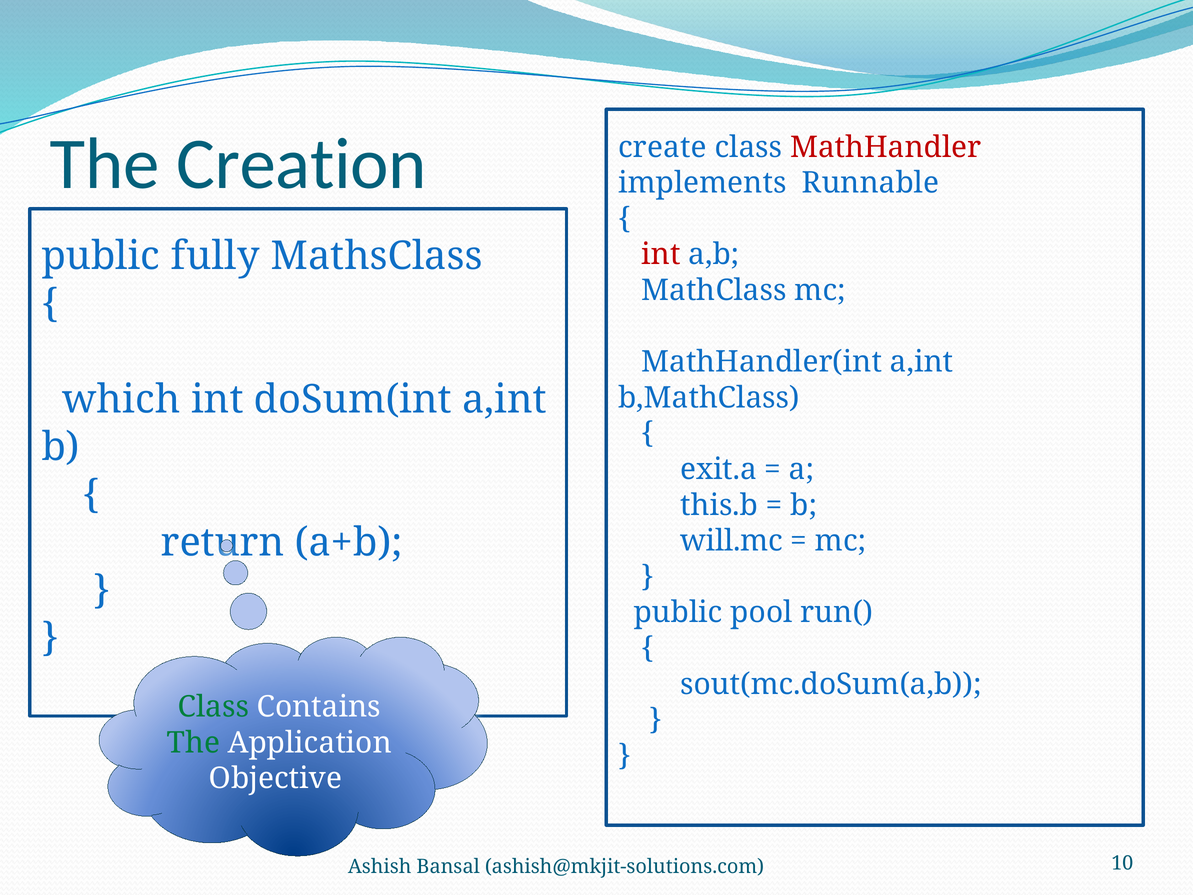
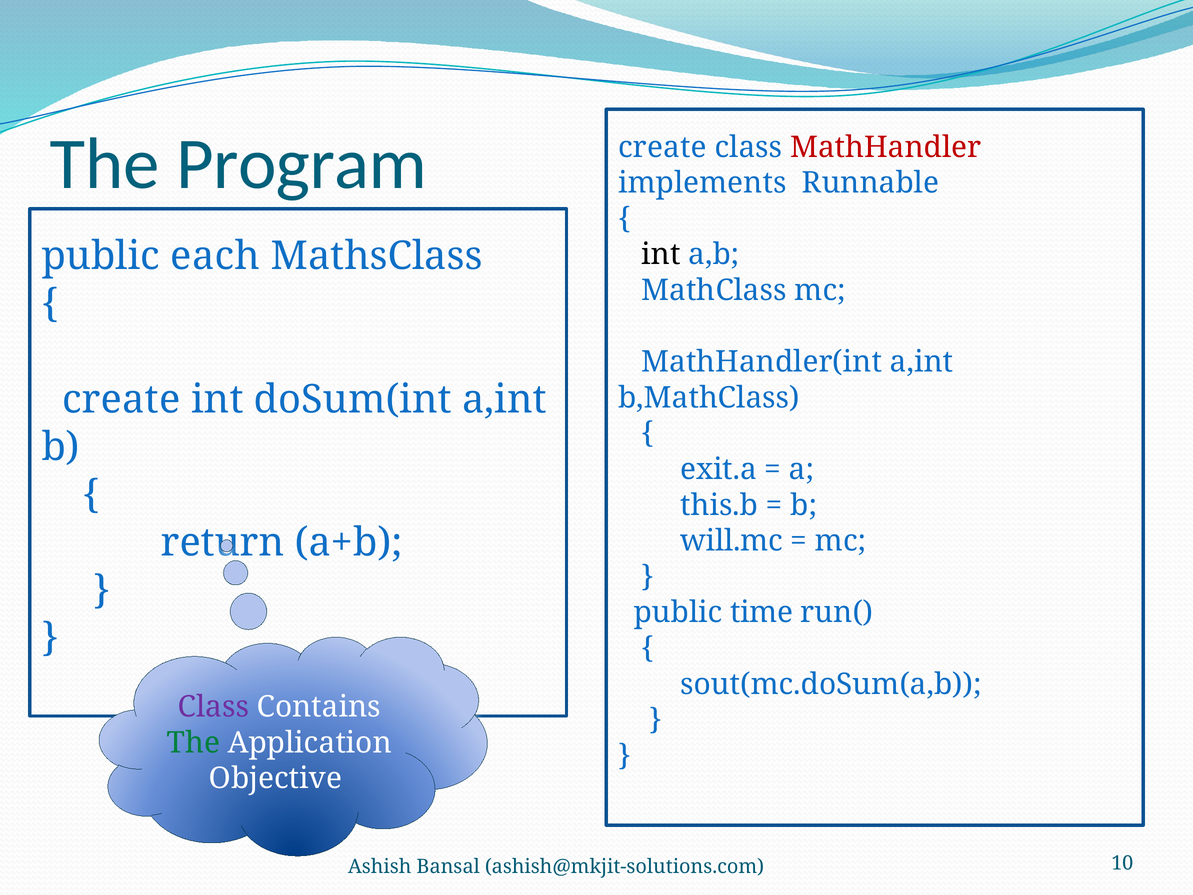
Creation: Creation -> Program
fully: fully -> each
int at (661, 255) colour: red -> black
which at (121, 399): which -> create
pool: pool -> time
Class at (213, 707) colour: green -> purple
